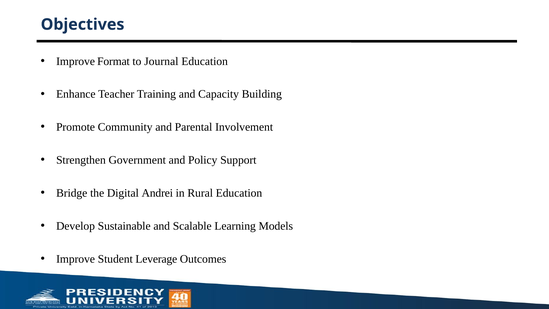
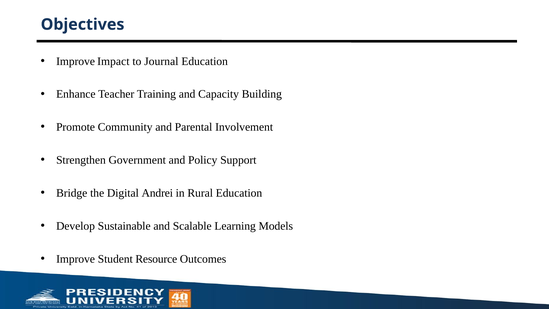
Format: Format -> Impact
Leverage: Leverage -> Resource
